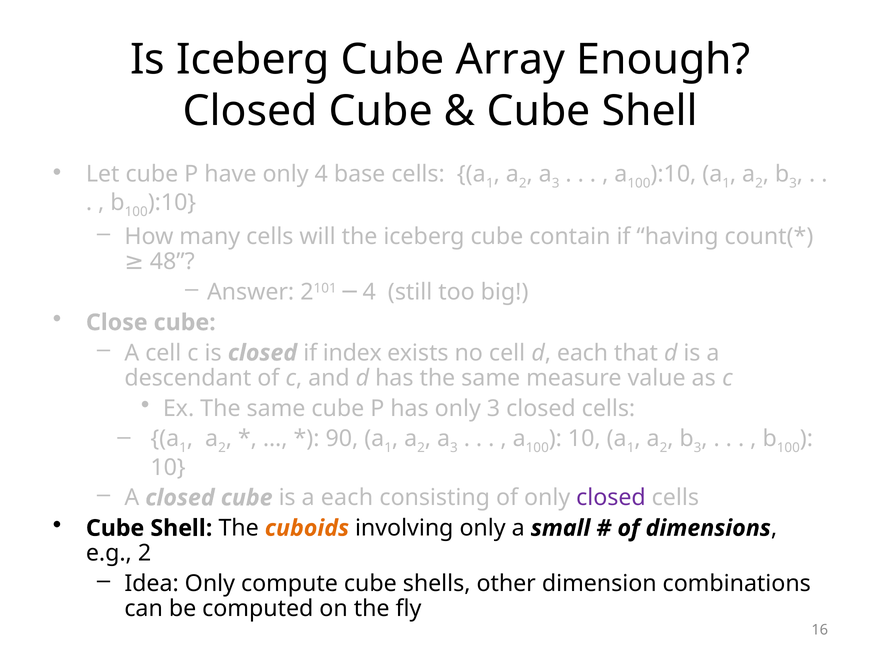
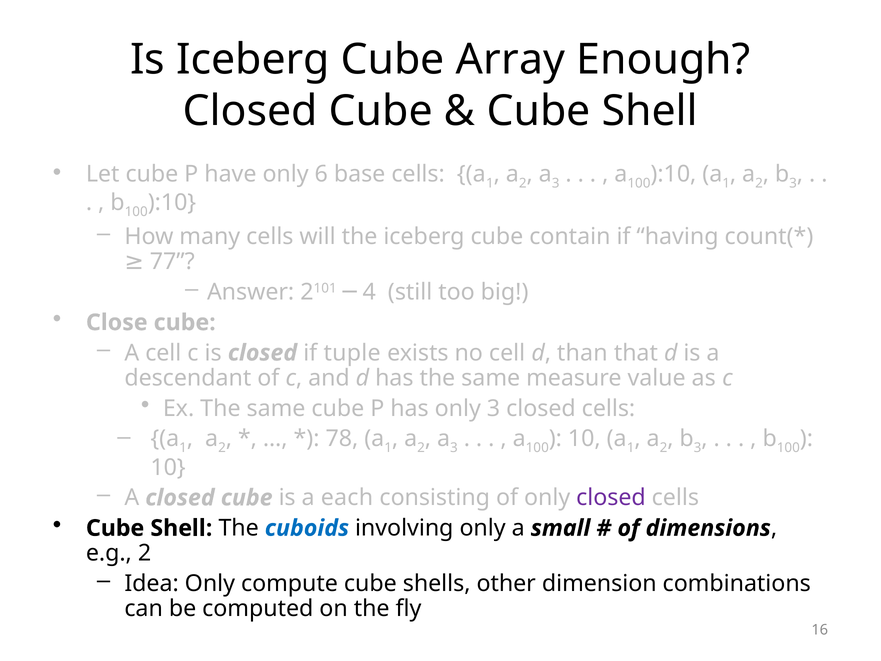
only 4: 4 -> 6
48: 48 -> 77
index: index -> tuple
d each: each -> than
90: 90 -> 78
cuboids colour: orange -> blue
